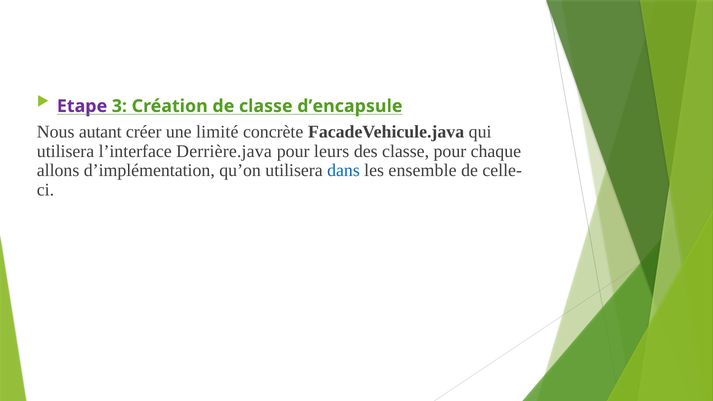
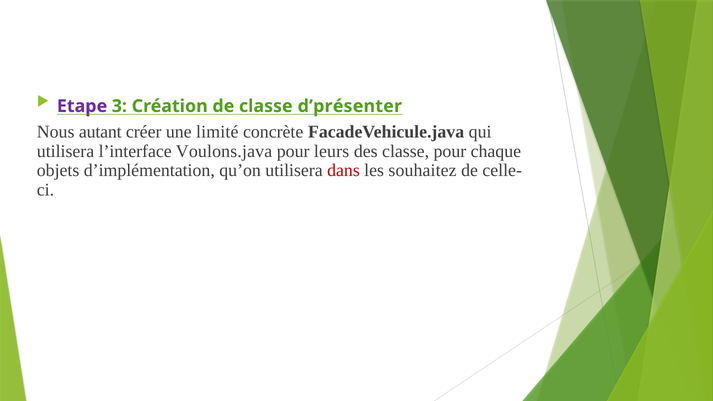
d’encapsule: d’encapsule -> d’présenter
Derrière.java: Derrière.java -> Voulons.java
allons: allons -> objets
dans colour: blue -> red
ensemble: ensemble -> souhaitez
